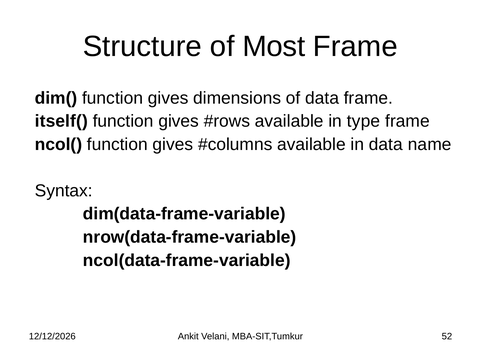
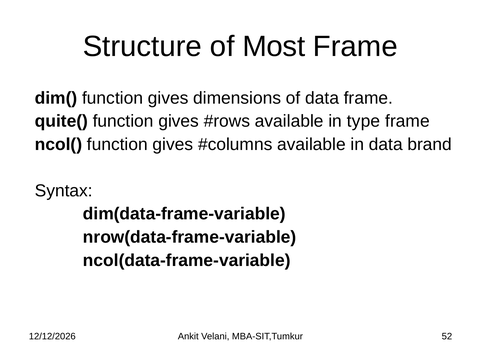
itself(: itself( -> quite(
name: name -> brand
